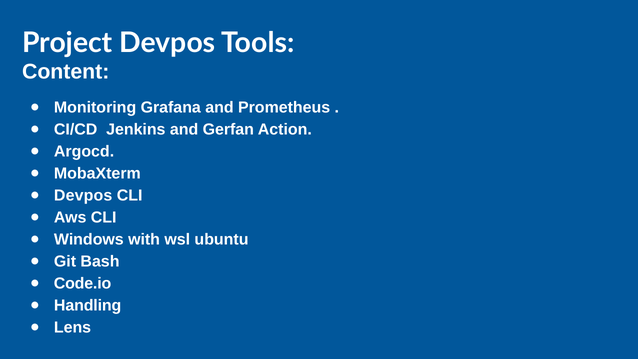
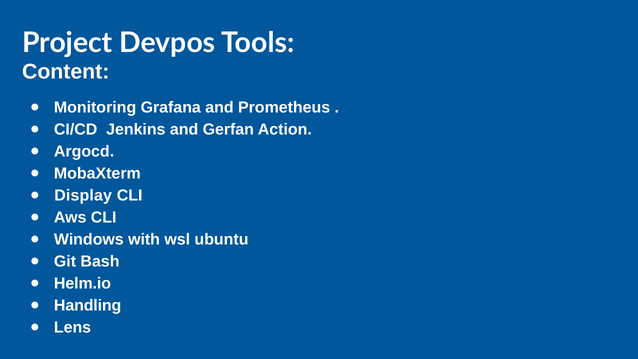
Devpos at (83, 195): Devpos -> Display
Code.io: Code.io -> Helm.io
